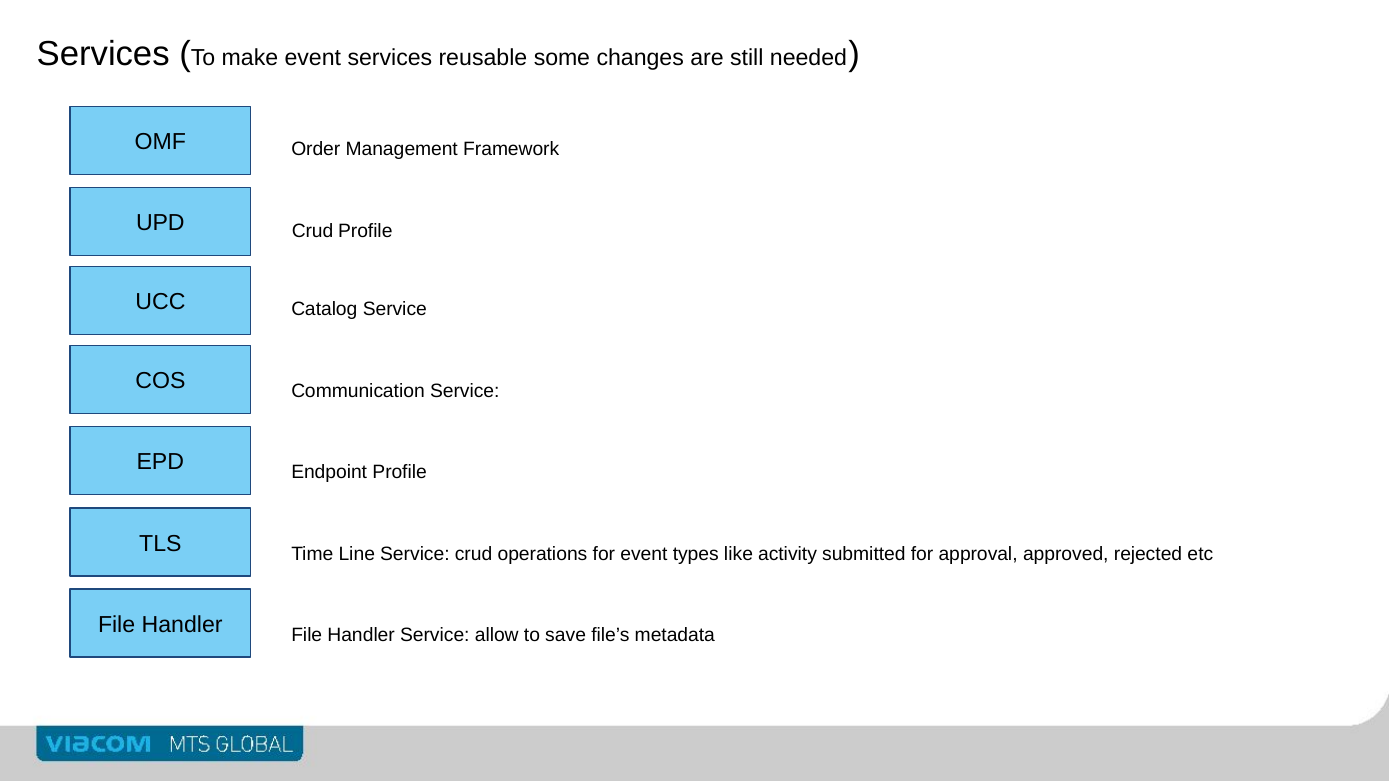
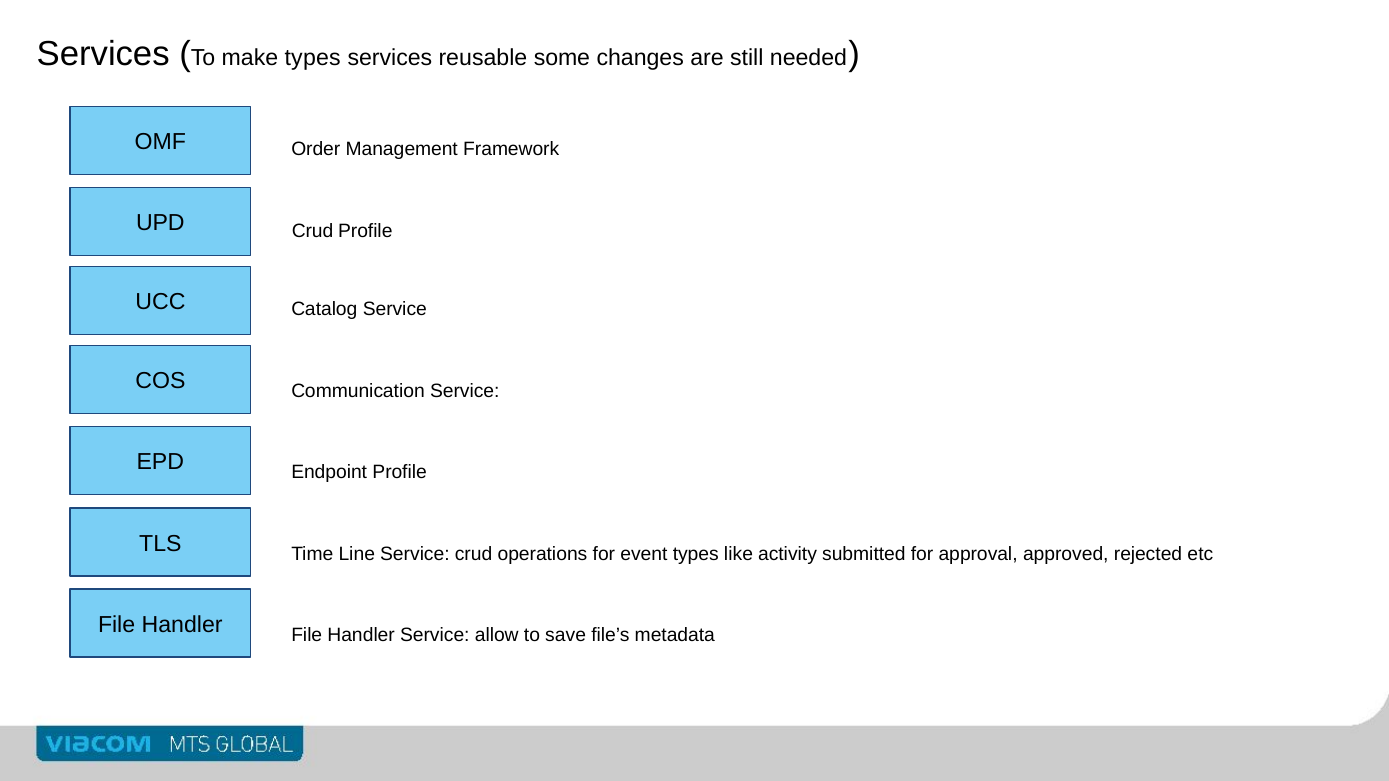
make event: event -> types
